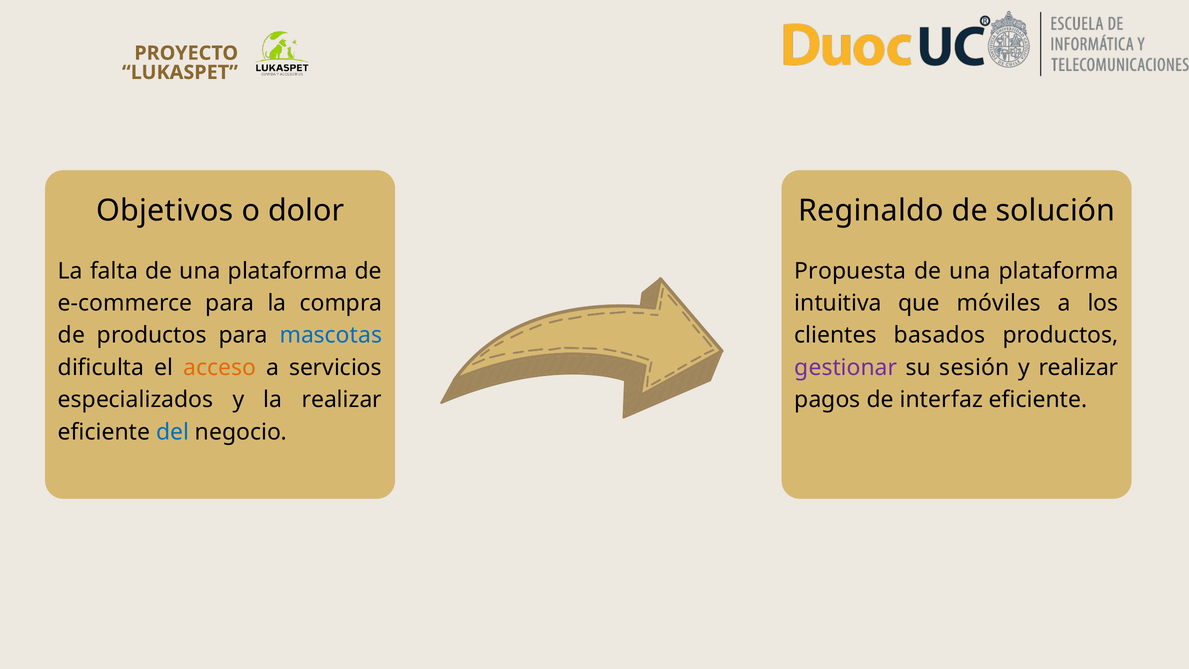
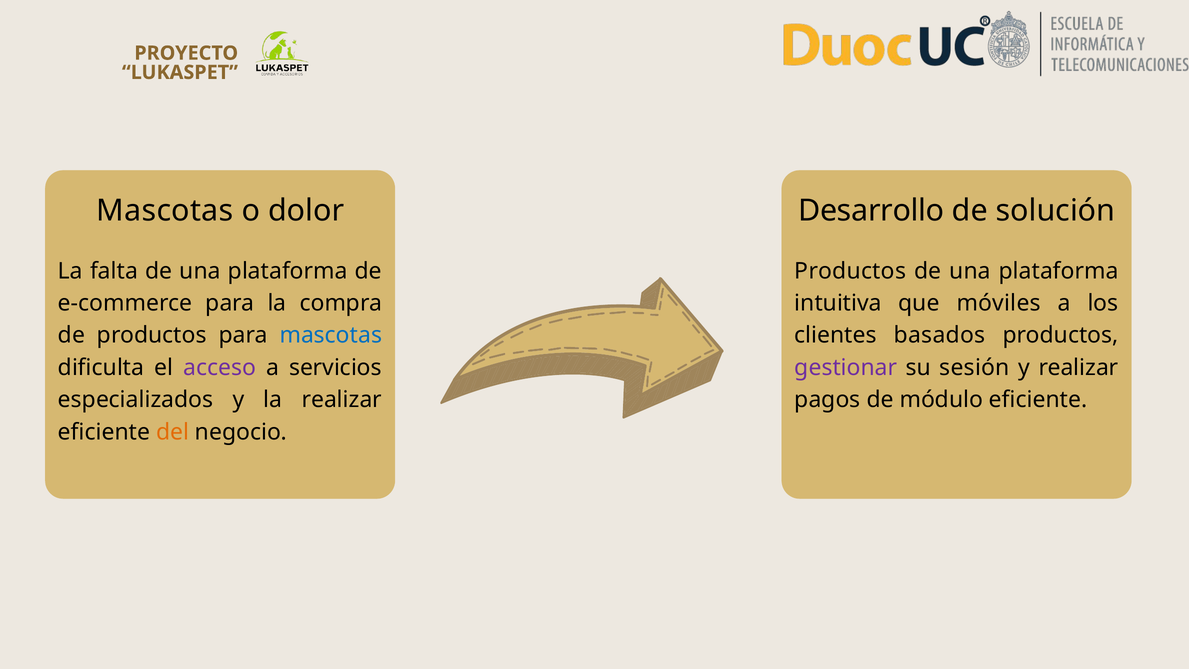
Objetivos at (165, 211): Objetivos -> Mascotas
Reginaldo: Reginaldo -> Desarrollo
Propuesta at (850, 271): Propuesta -> Productos
acceso colour: orange -> purple
interfaz: interfaz -> módulo
del colour: blue -> orange
